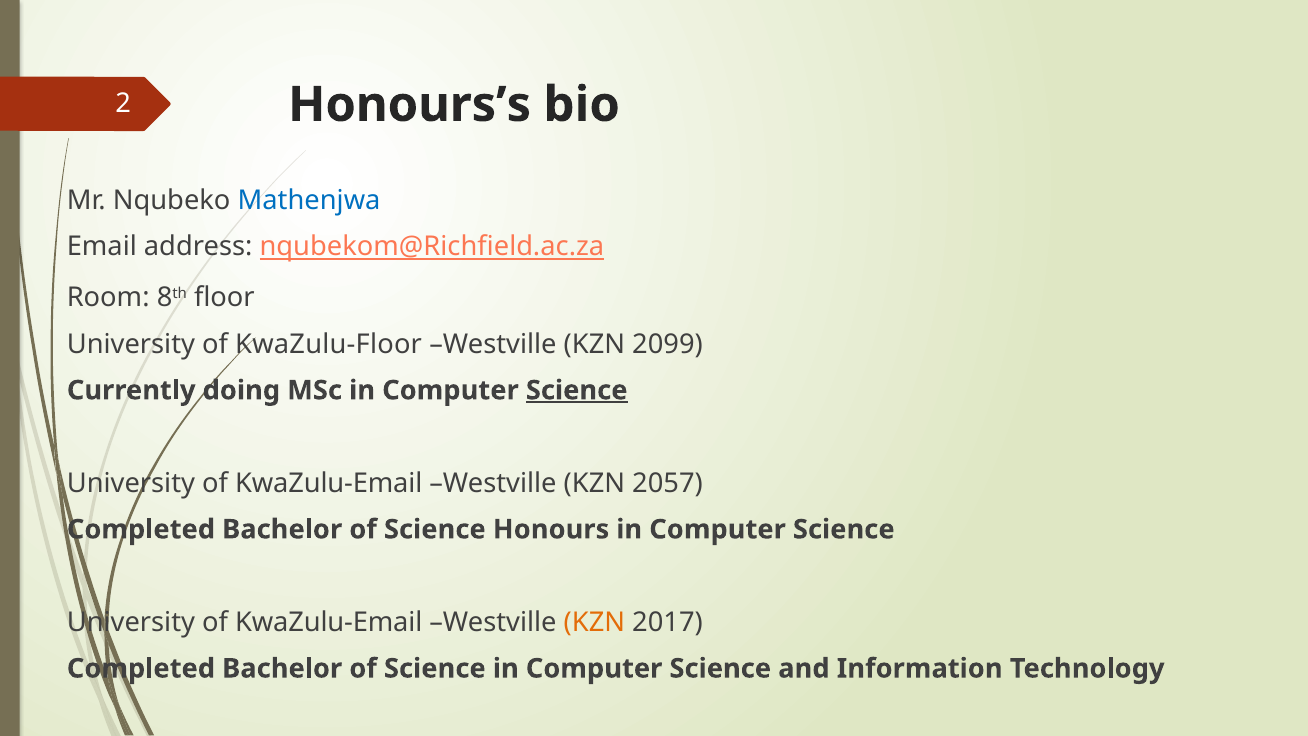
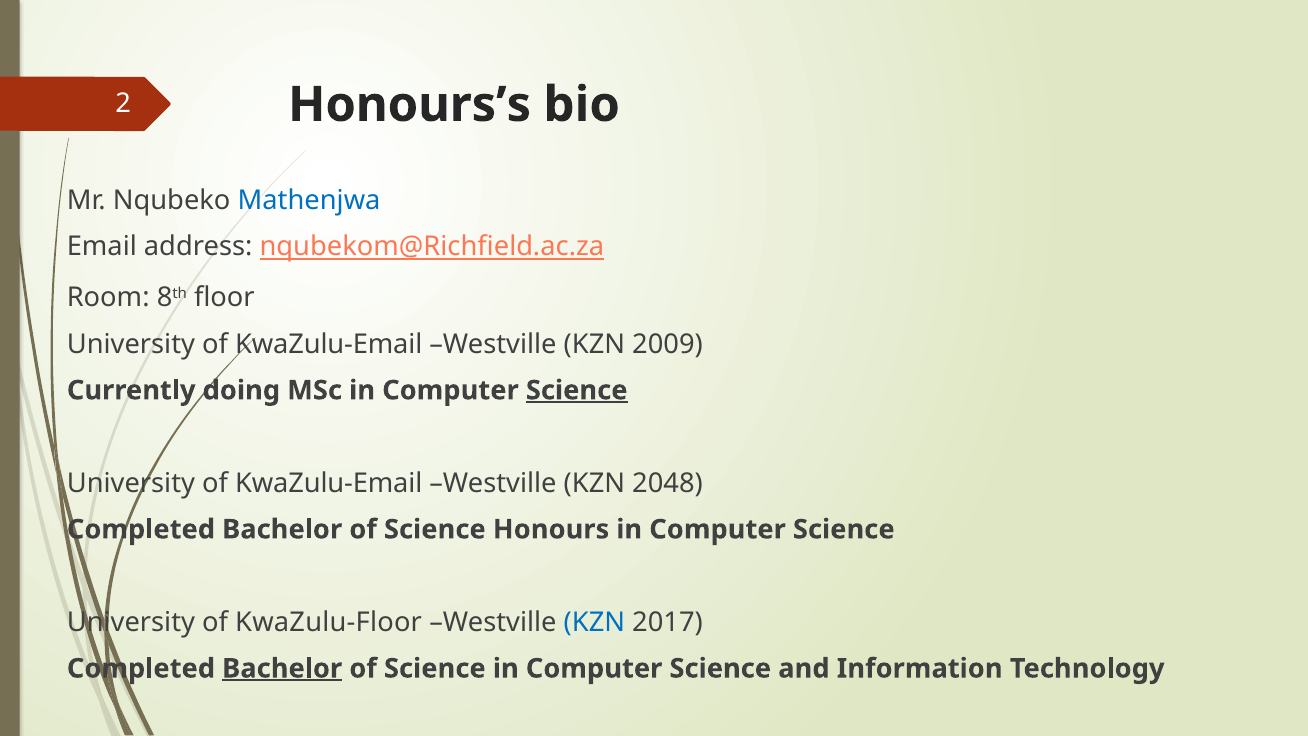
KwaZulu-Floor at (329, 344): KwaZulu-Floor -> KwaZulu-Email
2099: 2099 -> 2009
2057: 2057 -> 2048
KwaZulu-Email at (329, 622): KwaZulu-Email -> KwaZulu-Floor
KZN at (594, 622) colour: orange -> blue
Bachelor at (282, 668) underline: none -> present
